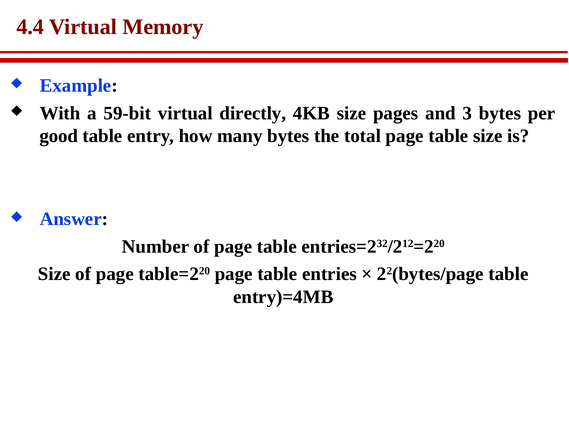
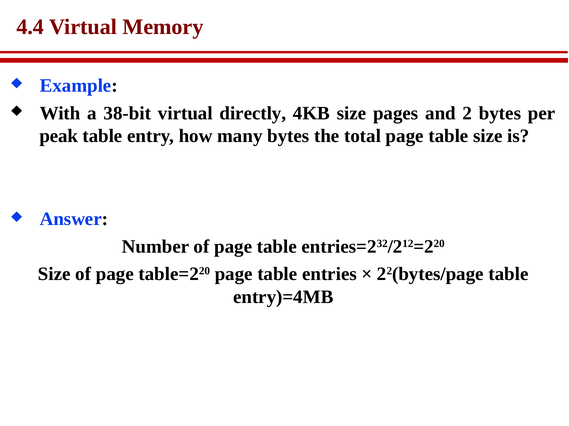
59-bit: 59-bit -> 38-bit
3: 3 -> 2
good: good -> peak
